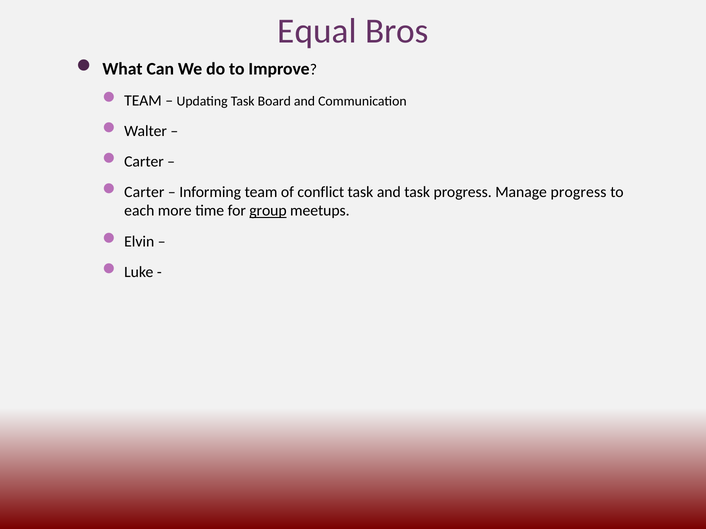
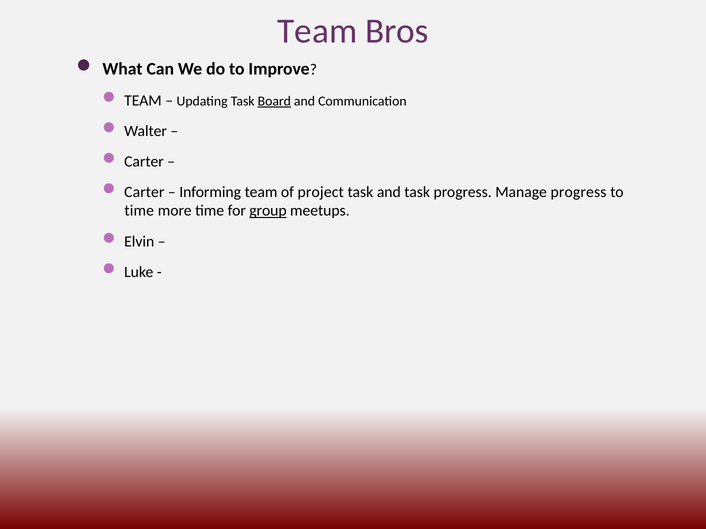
Equal at (317, 31): Equal -> Team
Board underline: none -> present
conflict: conflict -> project
each at (139, 211): each -> time
